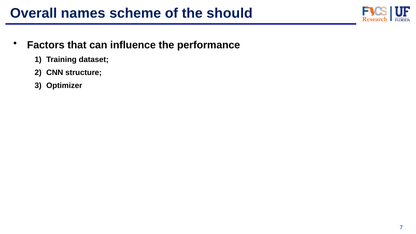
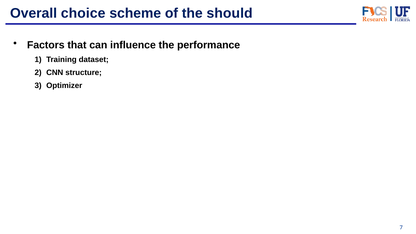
names: names -> choice
